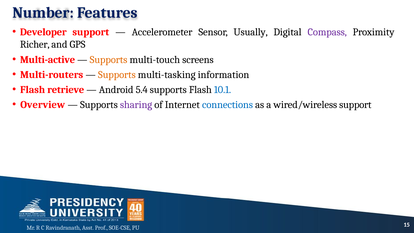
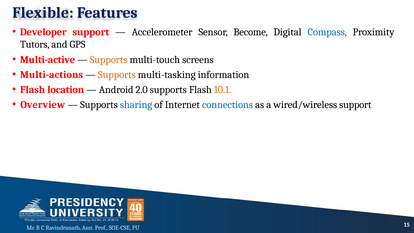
Number: Number -> Flexible
Usually: Usually -> Become
Compass colour: purple -> blue
Richer: Richer -> Tutors
Multi-routers: Multi-routers -> Multi-actions
retrieve: retrieve -> location
5.4: 5.4 -> 2.0
10.1 colour: blue -> orange
sharing colour: purple -> blue
